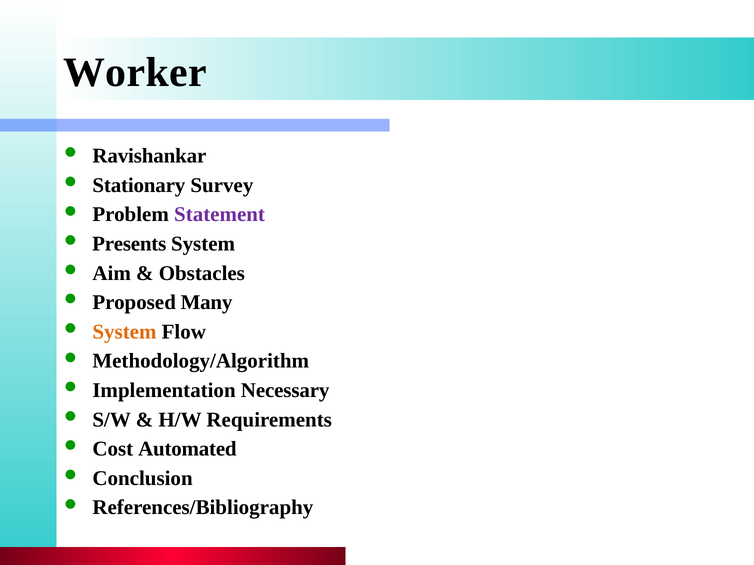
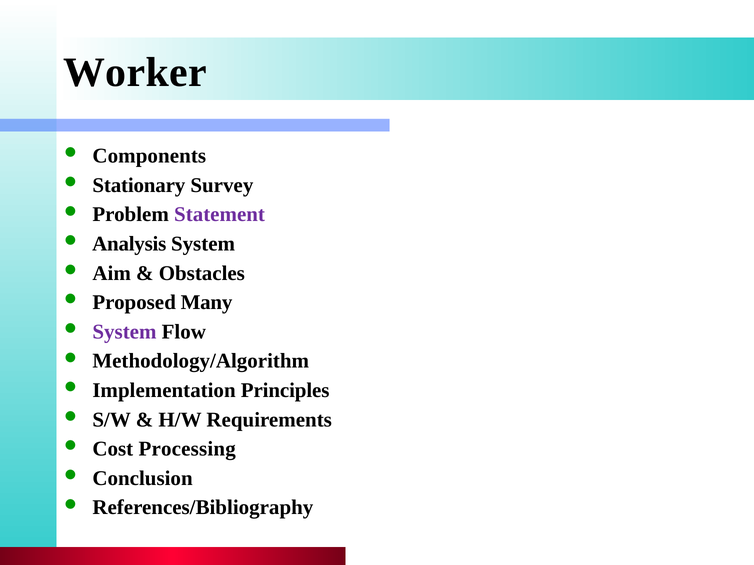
Ravishankar: Ravishankar -> Components
Presents: Presents -> Analysis
System at (124, 332) colour: orange -> purple
Necessary: Necessary -> Principles
Automated: Automated -> Processing
